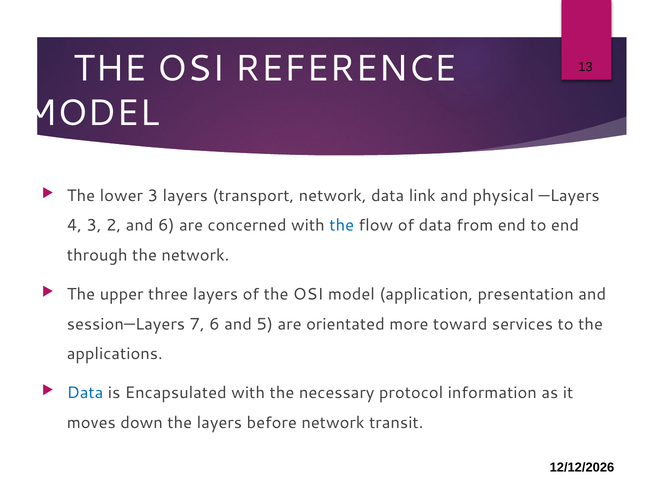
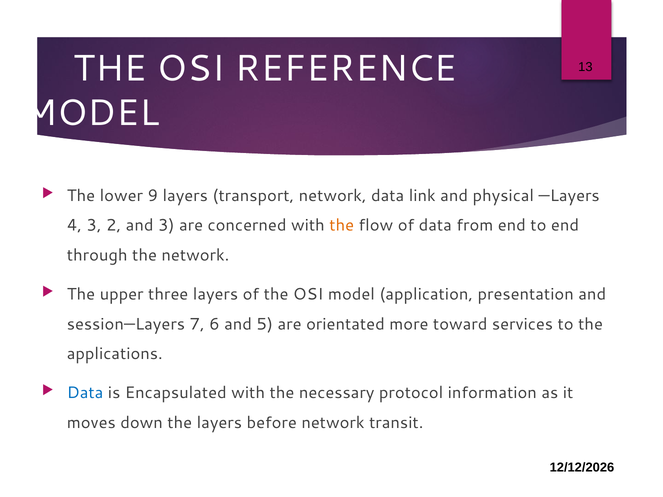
lower 3: 3 -> 9
and 6: 6 -> 3
the at (342, 225) colour: blue -> orange
